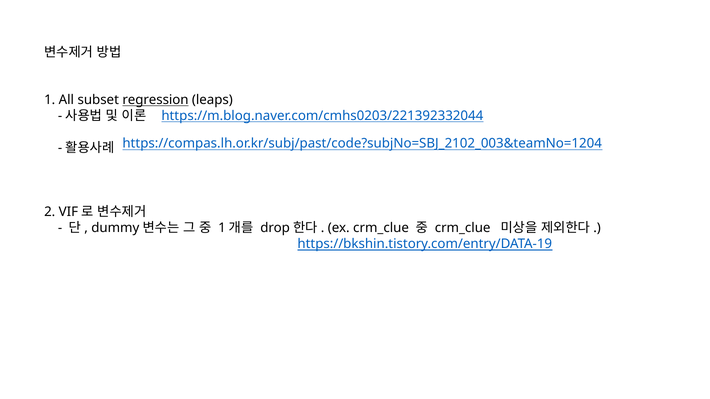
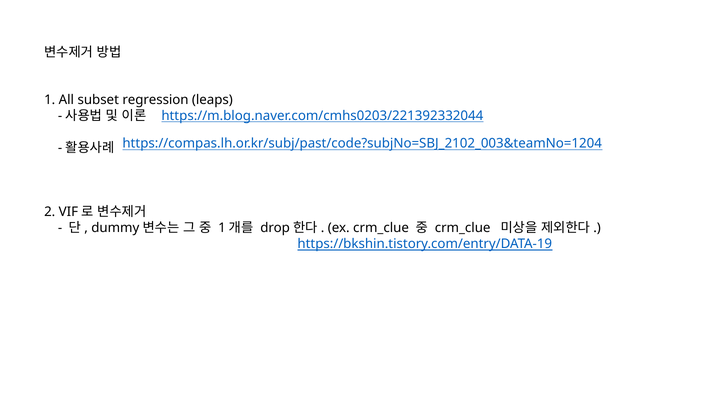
regression underline: present -> none
